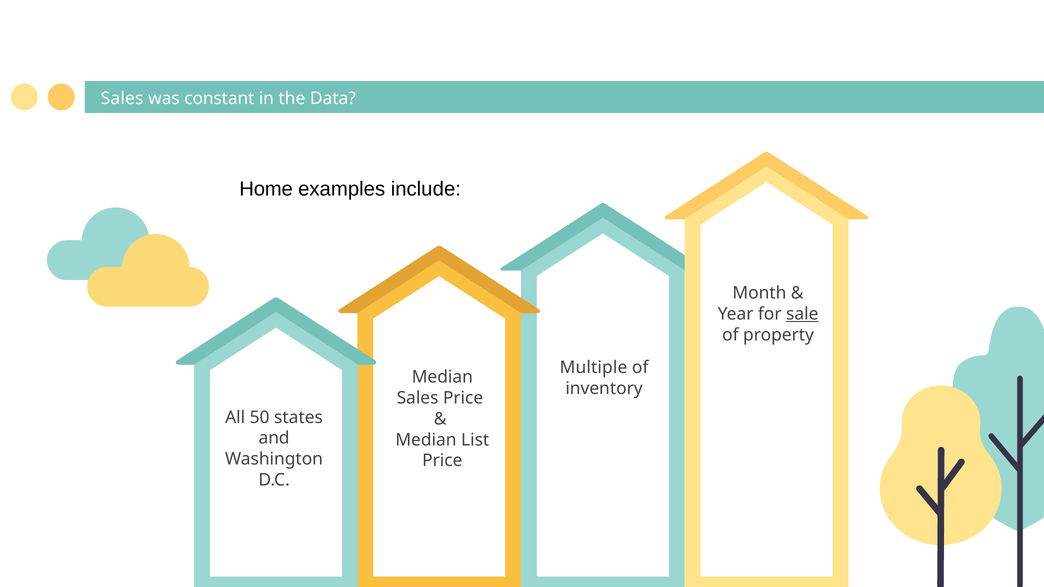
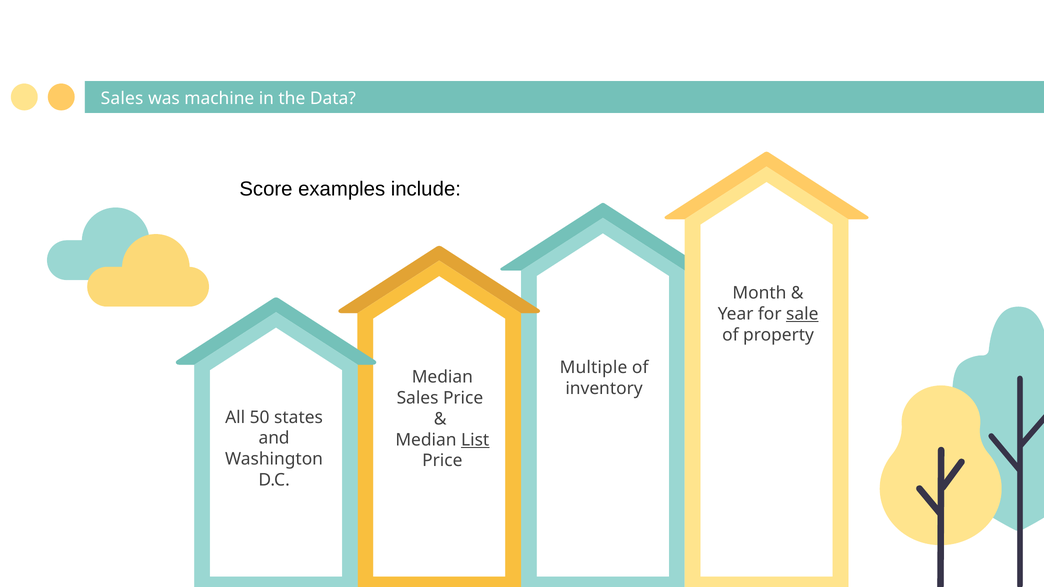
constant: constant -> machine
Home: Home -> Score
List underline: none -> present
